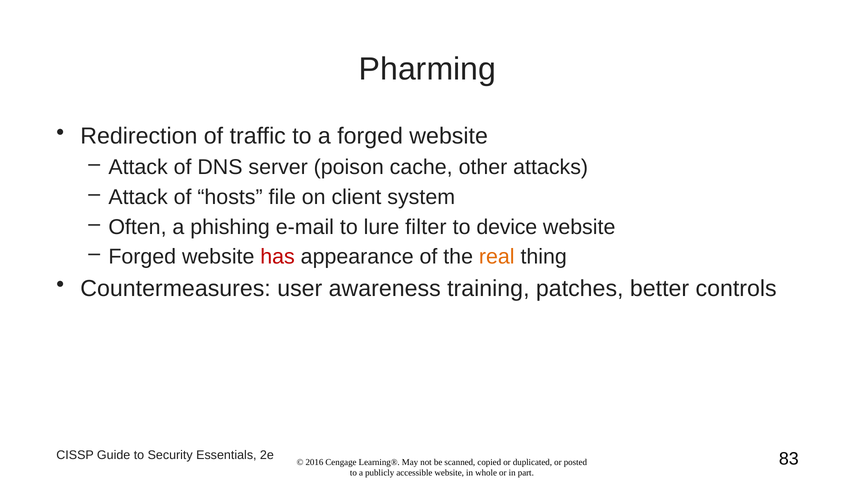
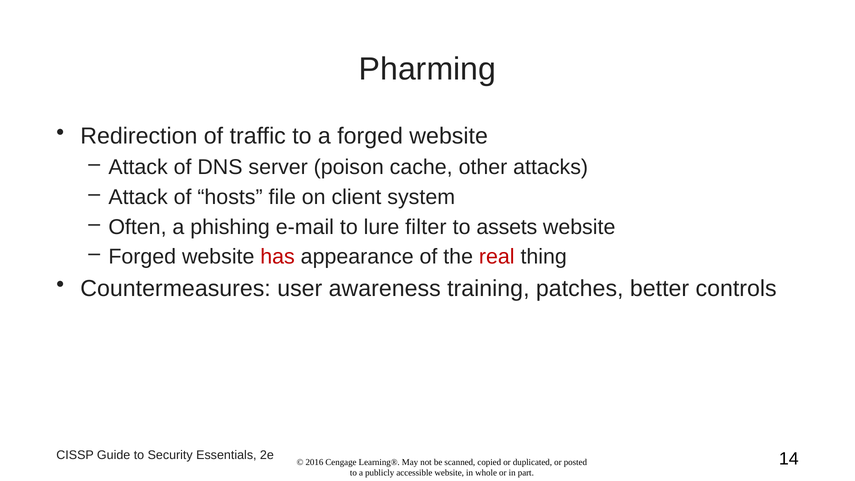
device: device -> assets
real colour: orange -> red
83: 83 -> 14
